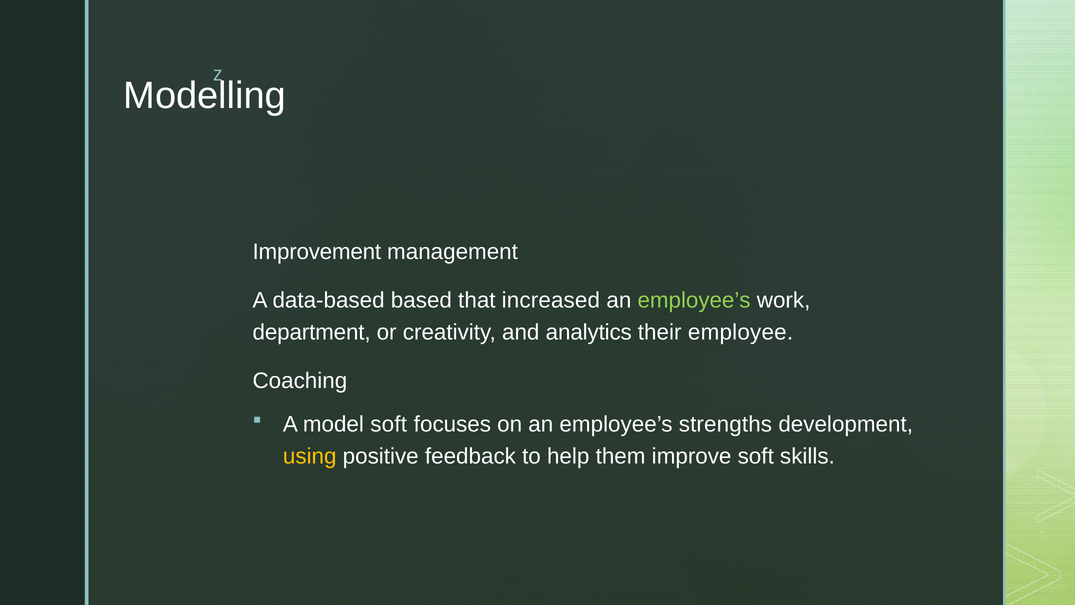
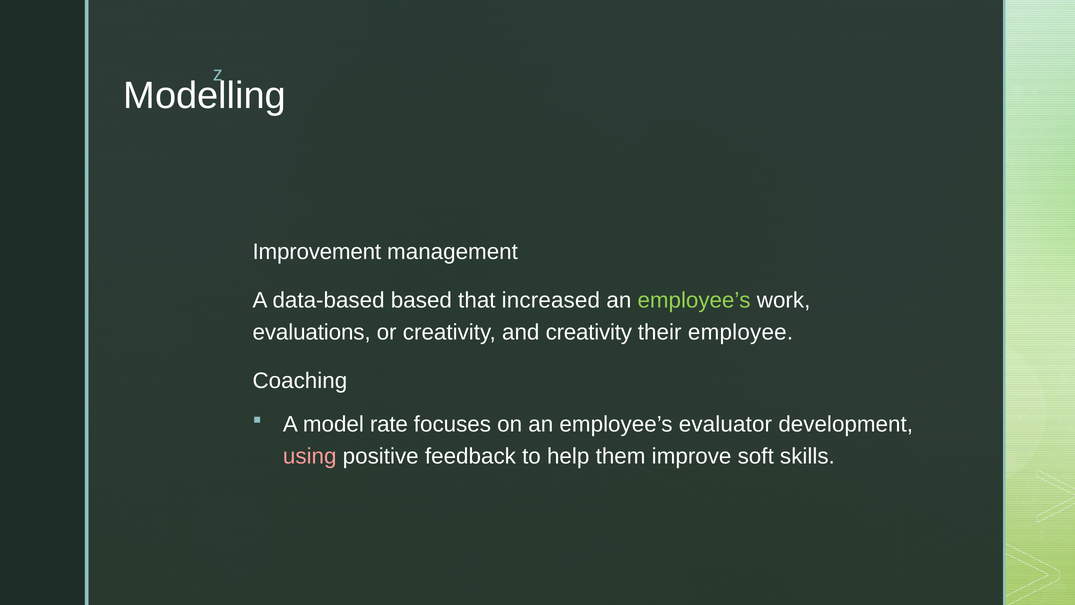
department: department -> evaluations
and analytics: analytics -> creativity
model soft: soft -> rate
strengths: strengths -> evaluator
using colour: yellow -> pink
